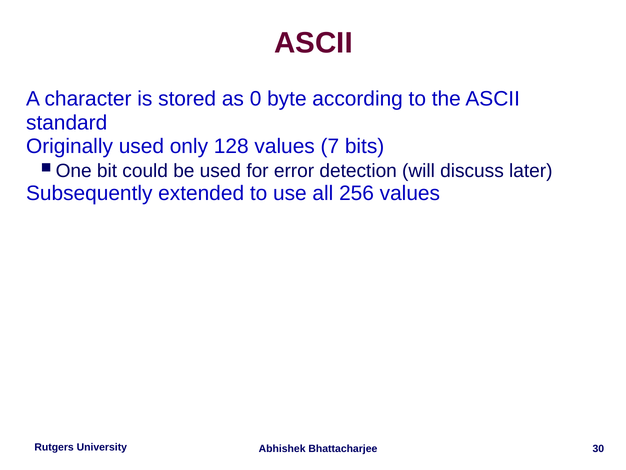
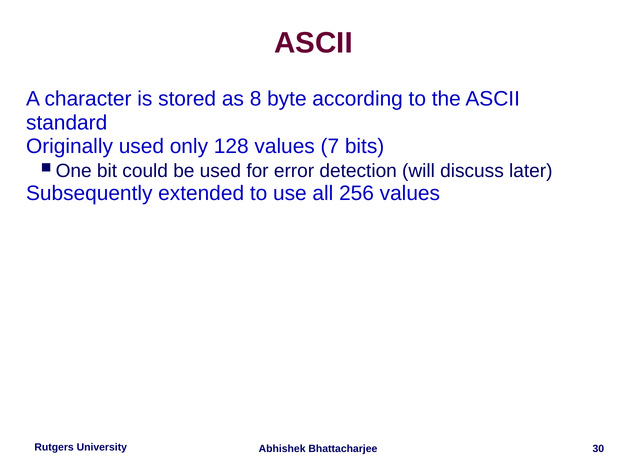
0: 0 -> 8
